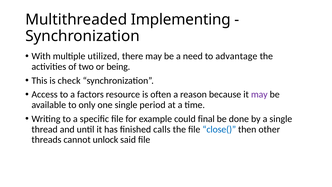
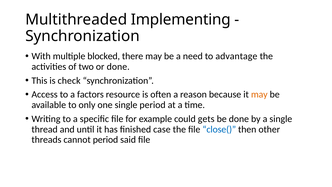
utilized: utilized -> blocked
or being: being -> done
may at (259, 94) colour: purple -> orange
final: final -> gets
calls: calls -> case
cannot unlock: unlock -> period
